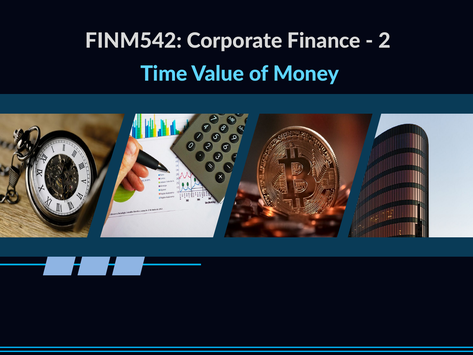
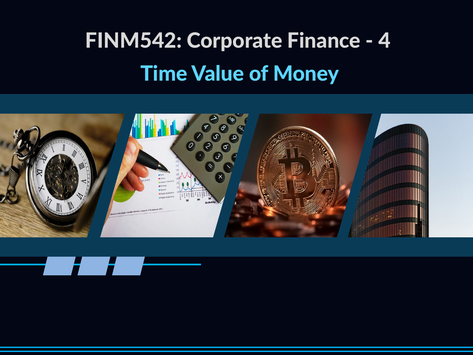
2: 2 -> 4
